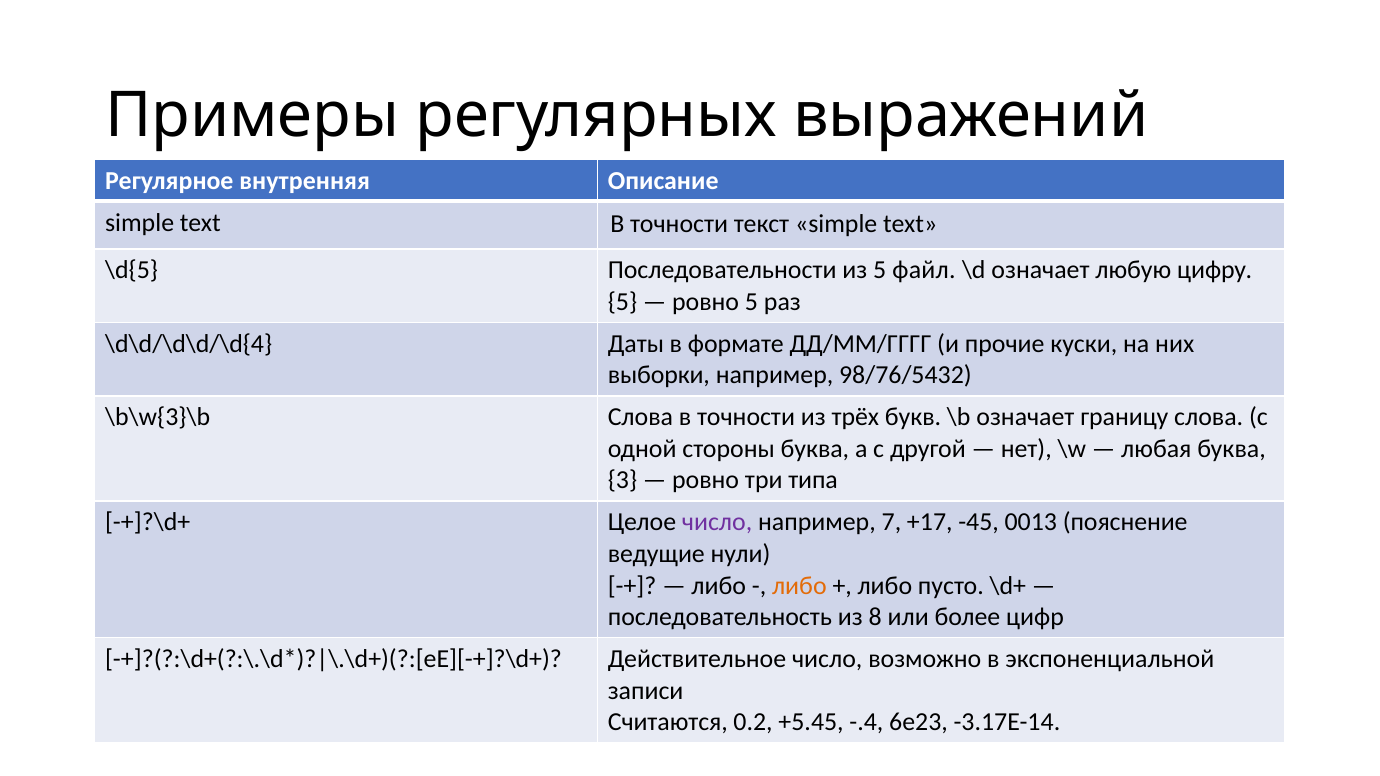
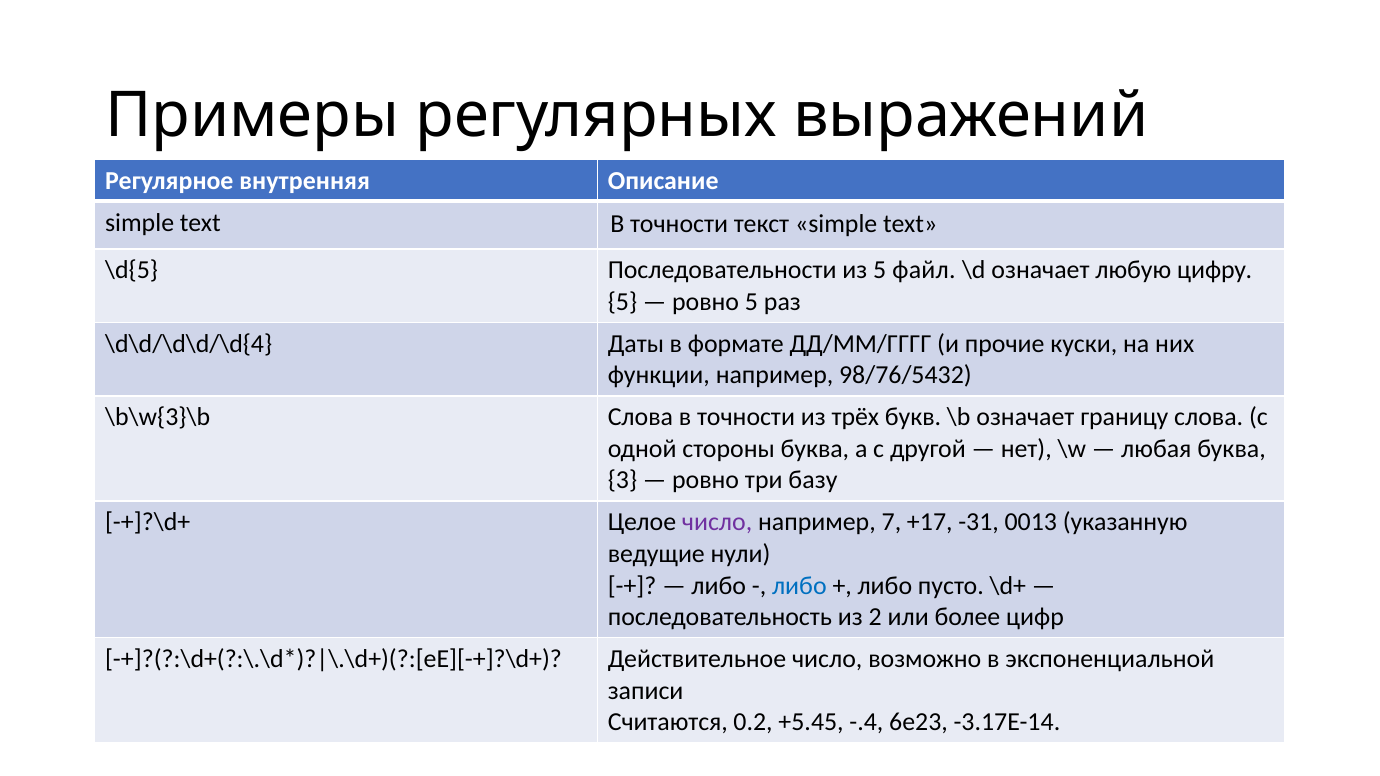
выборки: выборки -> функции
типа: типа -> базу
-45: -45 -> -31
пояснение: пояснение -> указанную
либо at (799, 586) colour: orange -> blue
8: 8 -> 2
